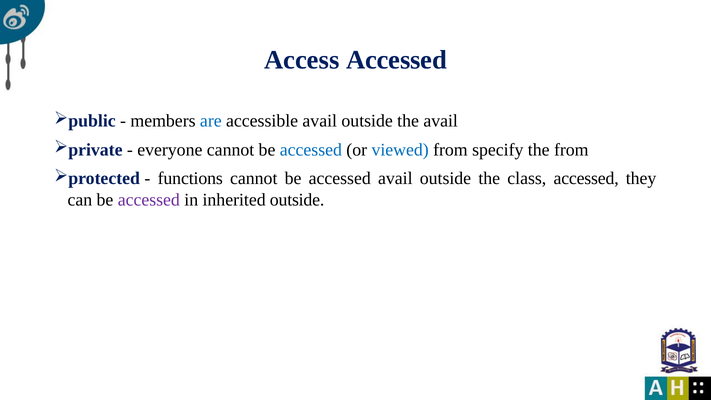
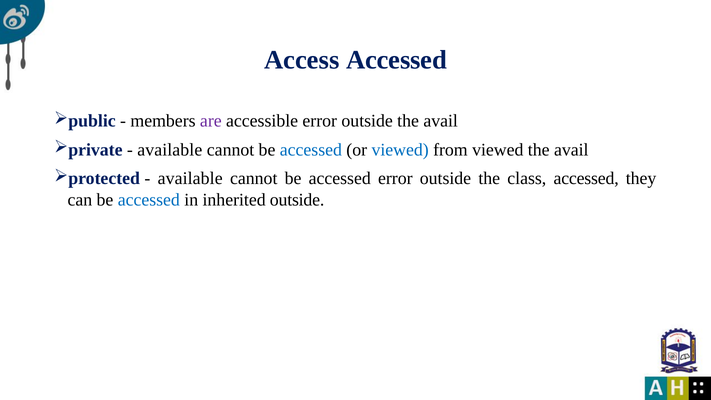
are colour: blue -> purple
accessible avail: avail -> error
everyone at (170, 150): everyone -> available
from specify: specify -> viewed
from at (571, 150): from -> avail
functions at (190, 179): functions -> available
accessed avail: avail -> error
accessed at (149, 200) colour: purple -> blue
